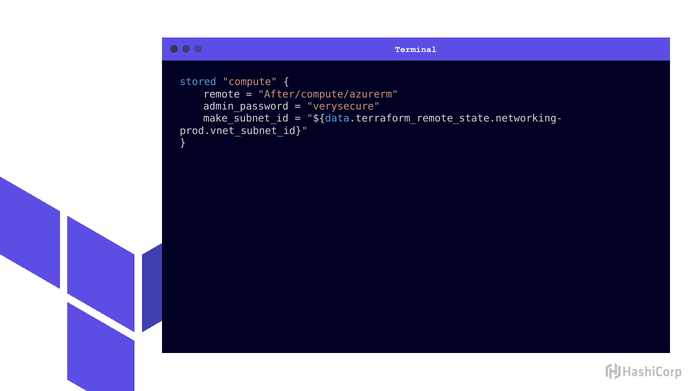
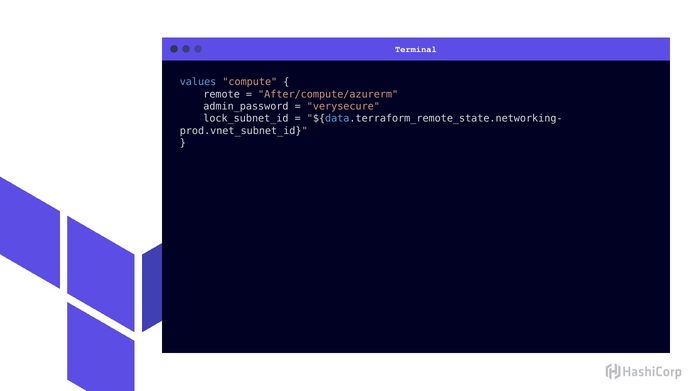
stored: stored -> values
make_subnet_id: make_subnet_id -> lock_subnet_id
